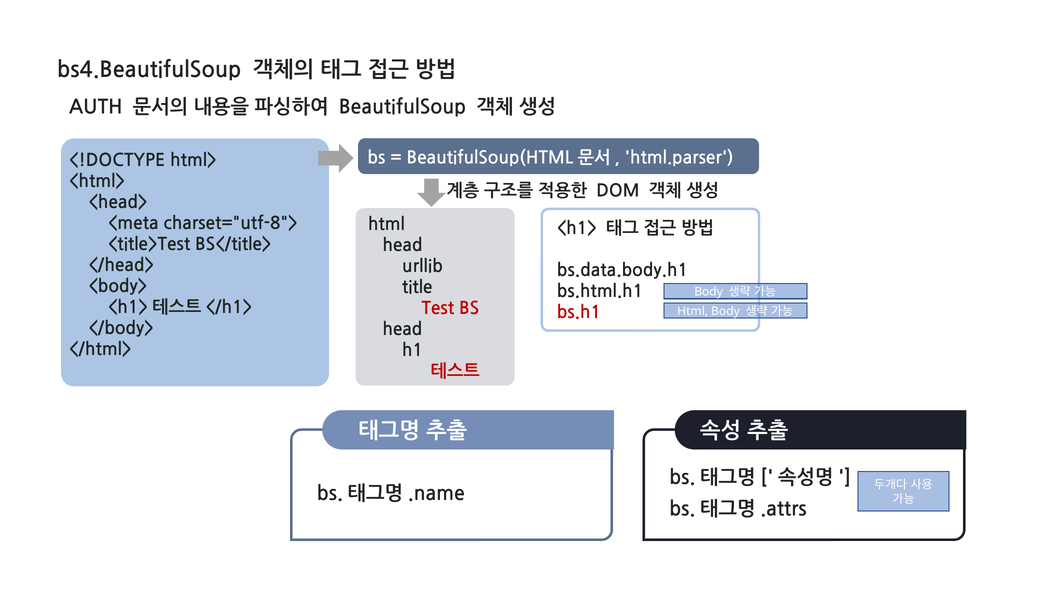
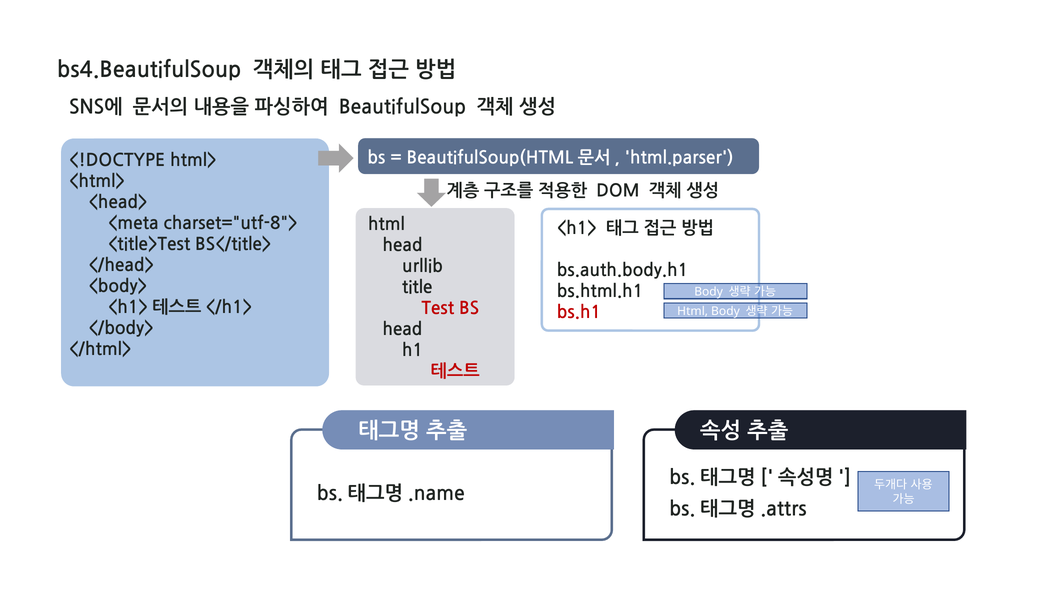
AUTH: AUTH -> SNS에
bs.data.body.h1: bs.data.body.h1 -> bs.auth.body.h1
